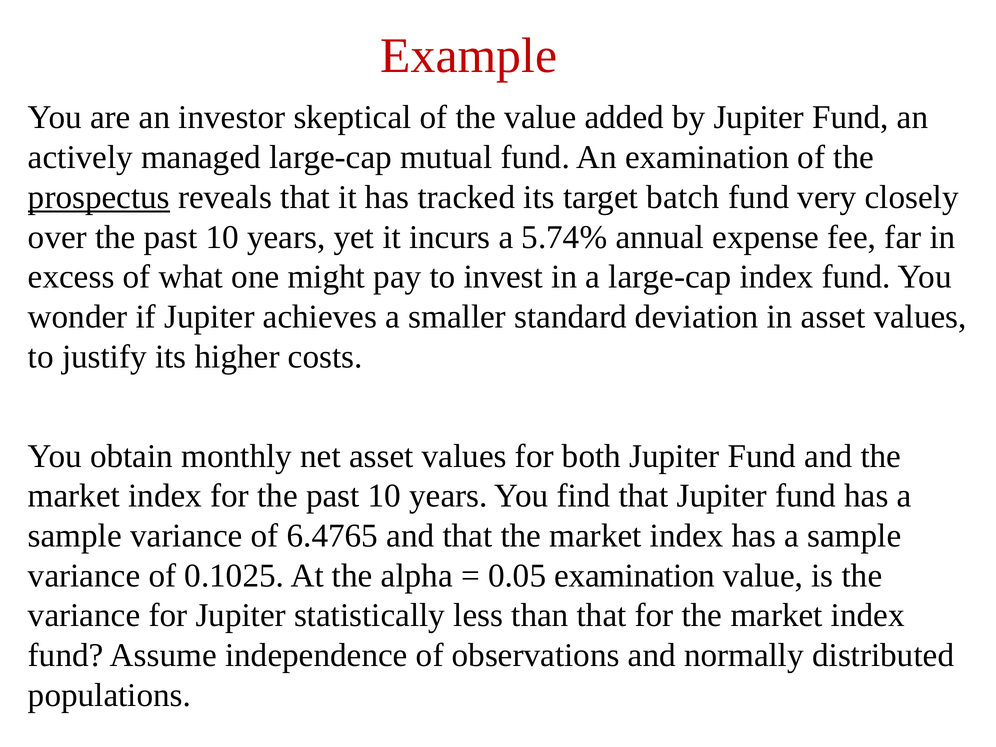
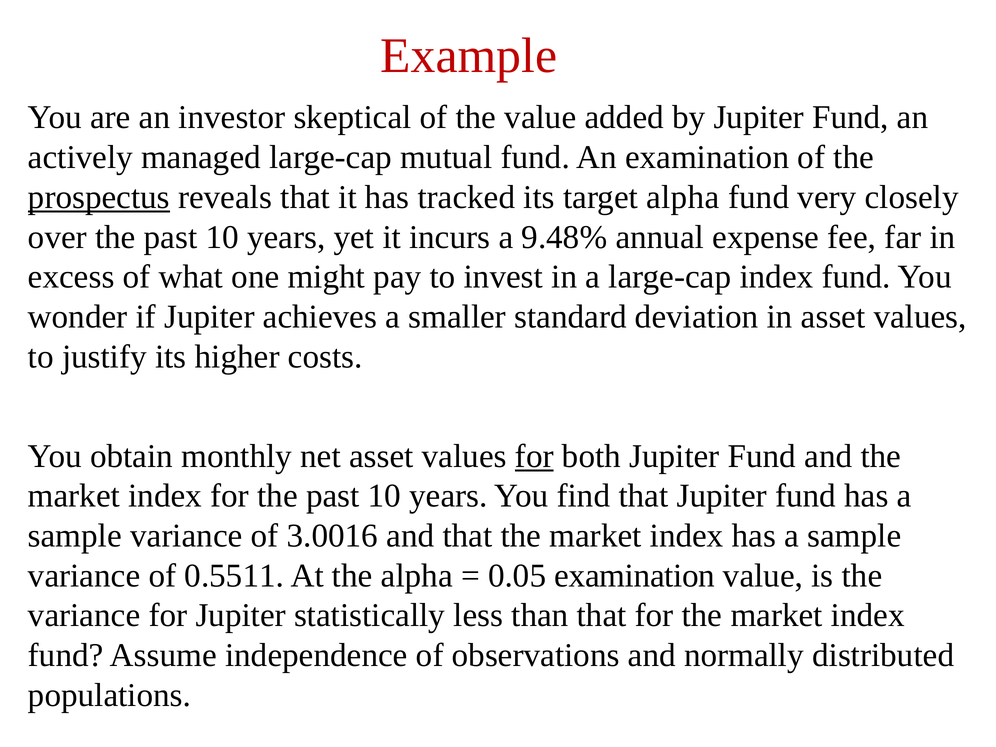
target batch: batch -> alpha
5.74%: 5.74% -> 9.48%
for at (534, 456) underline: none -> present
6.4765: 6.4765 -> 3.0016
0.1025: 0.1025 -> 0.5511
